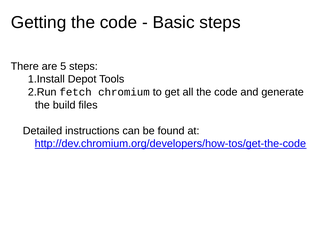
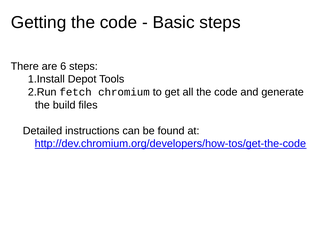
5: 5 -> 6
